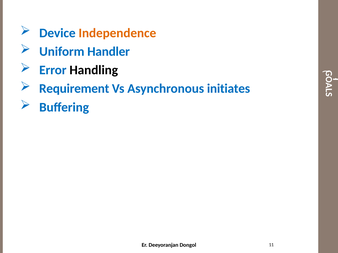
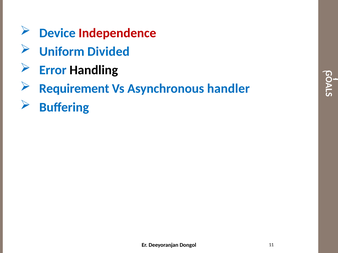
Independence colour: orange -> red
Handler: Handler -> Divided
initiates: initiates -> handler
